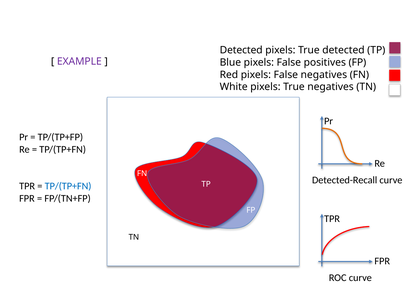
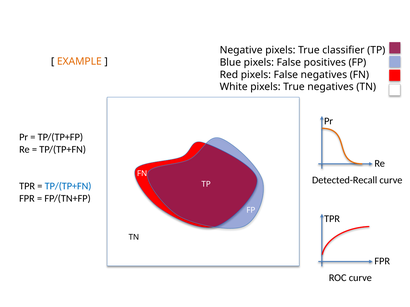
Detected at (241, 50): Detected -> Negative
True detected: detected -> classifier
EXAMPLE colour: purple -> orange
